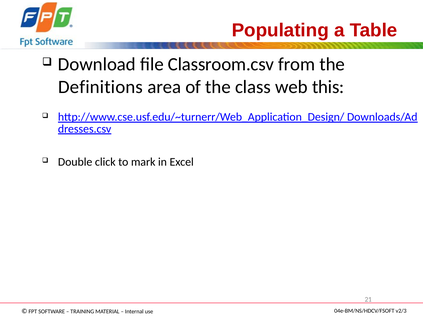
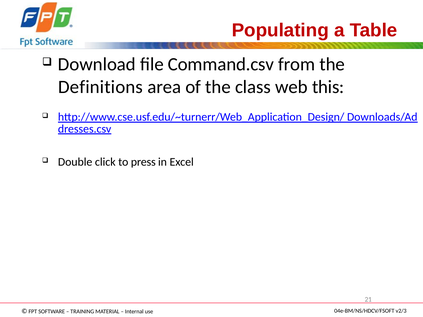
Classroom.csv: Classroom.csv -> Command.csv
mark: mark -> press
